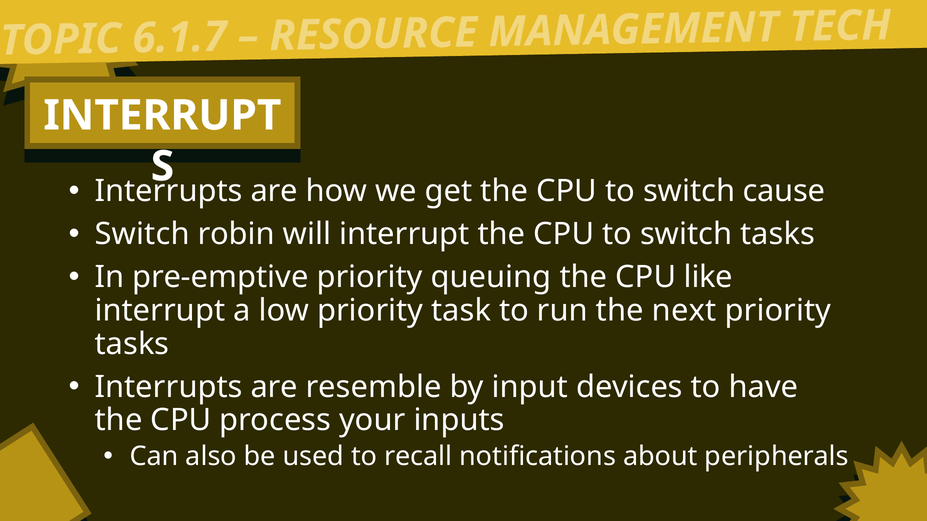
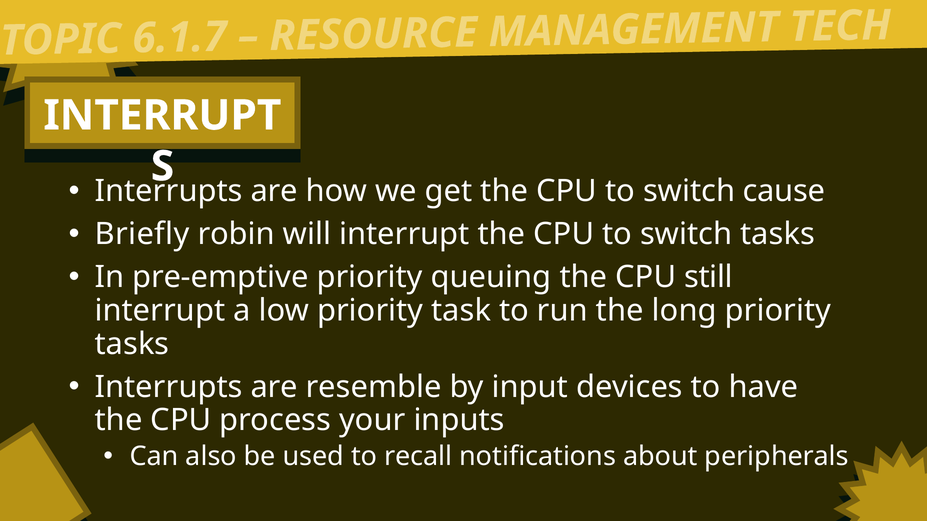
Switch at (142, 234): Switch -> Briefly
like: like -> still
next: next -> long
